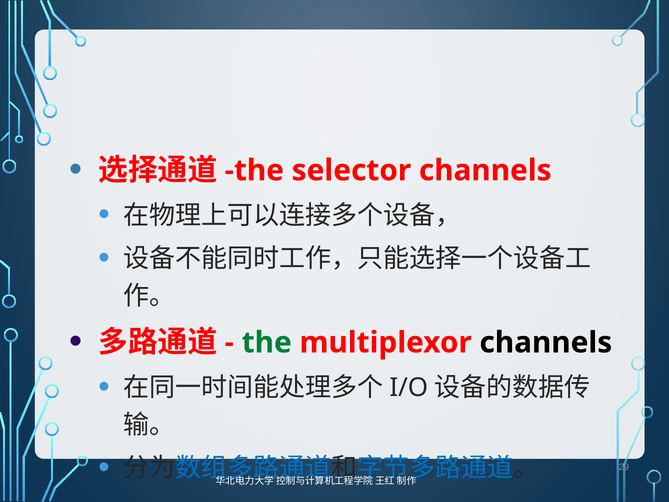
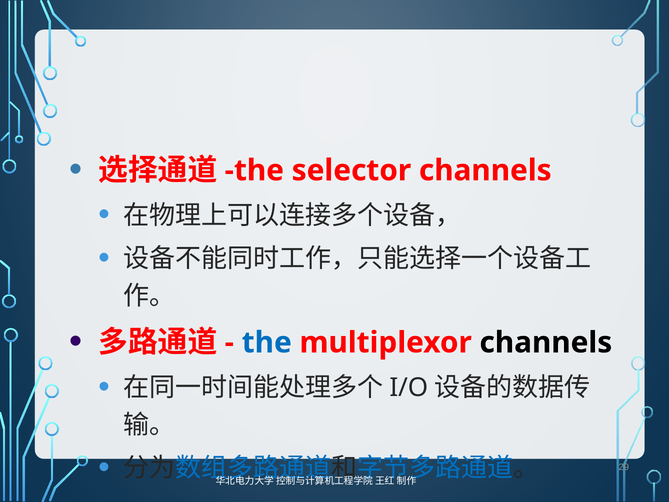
the at (267, 342) colour: green -> blue
